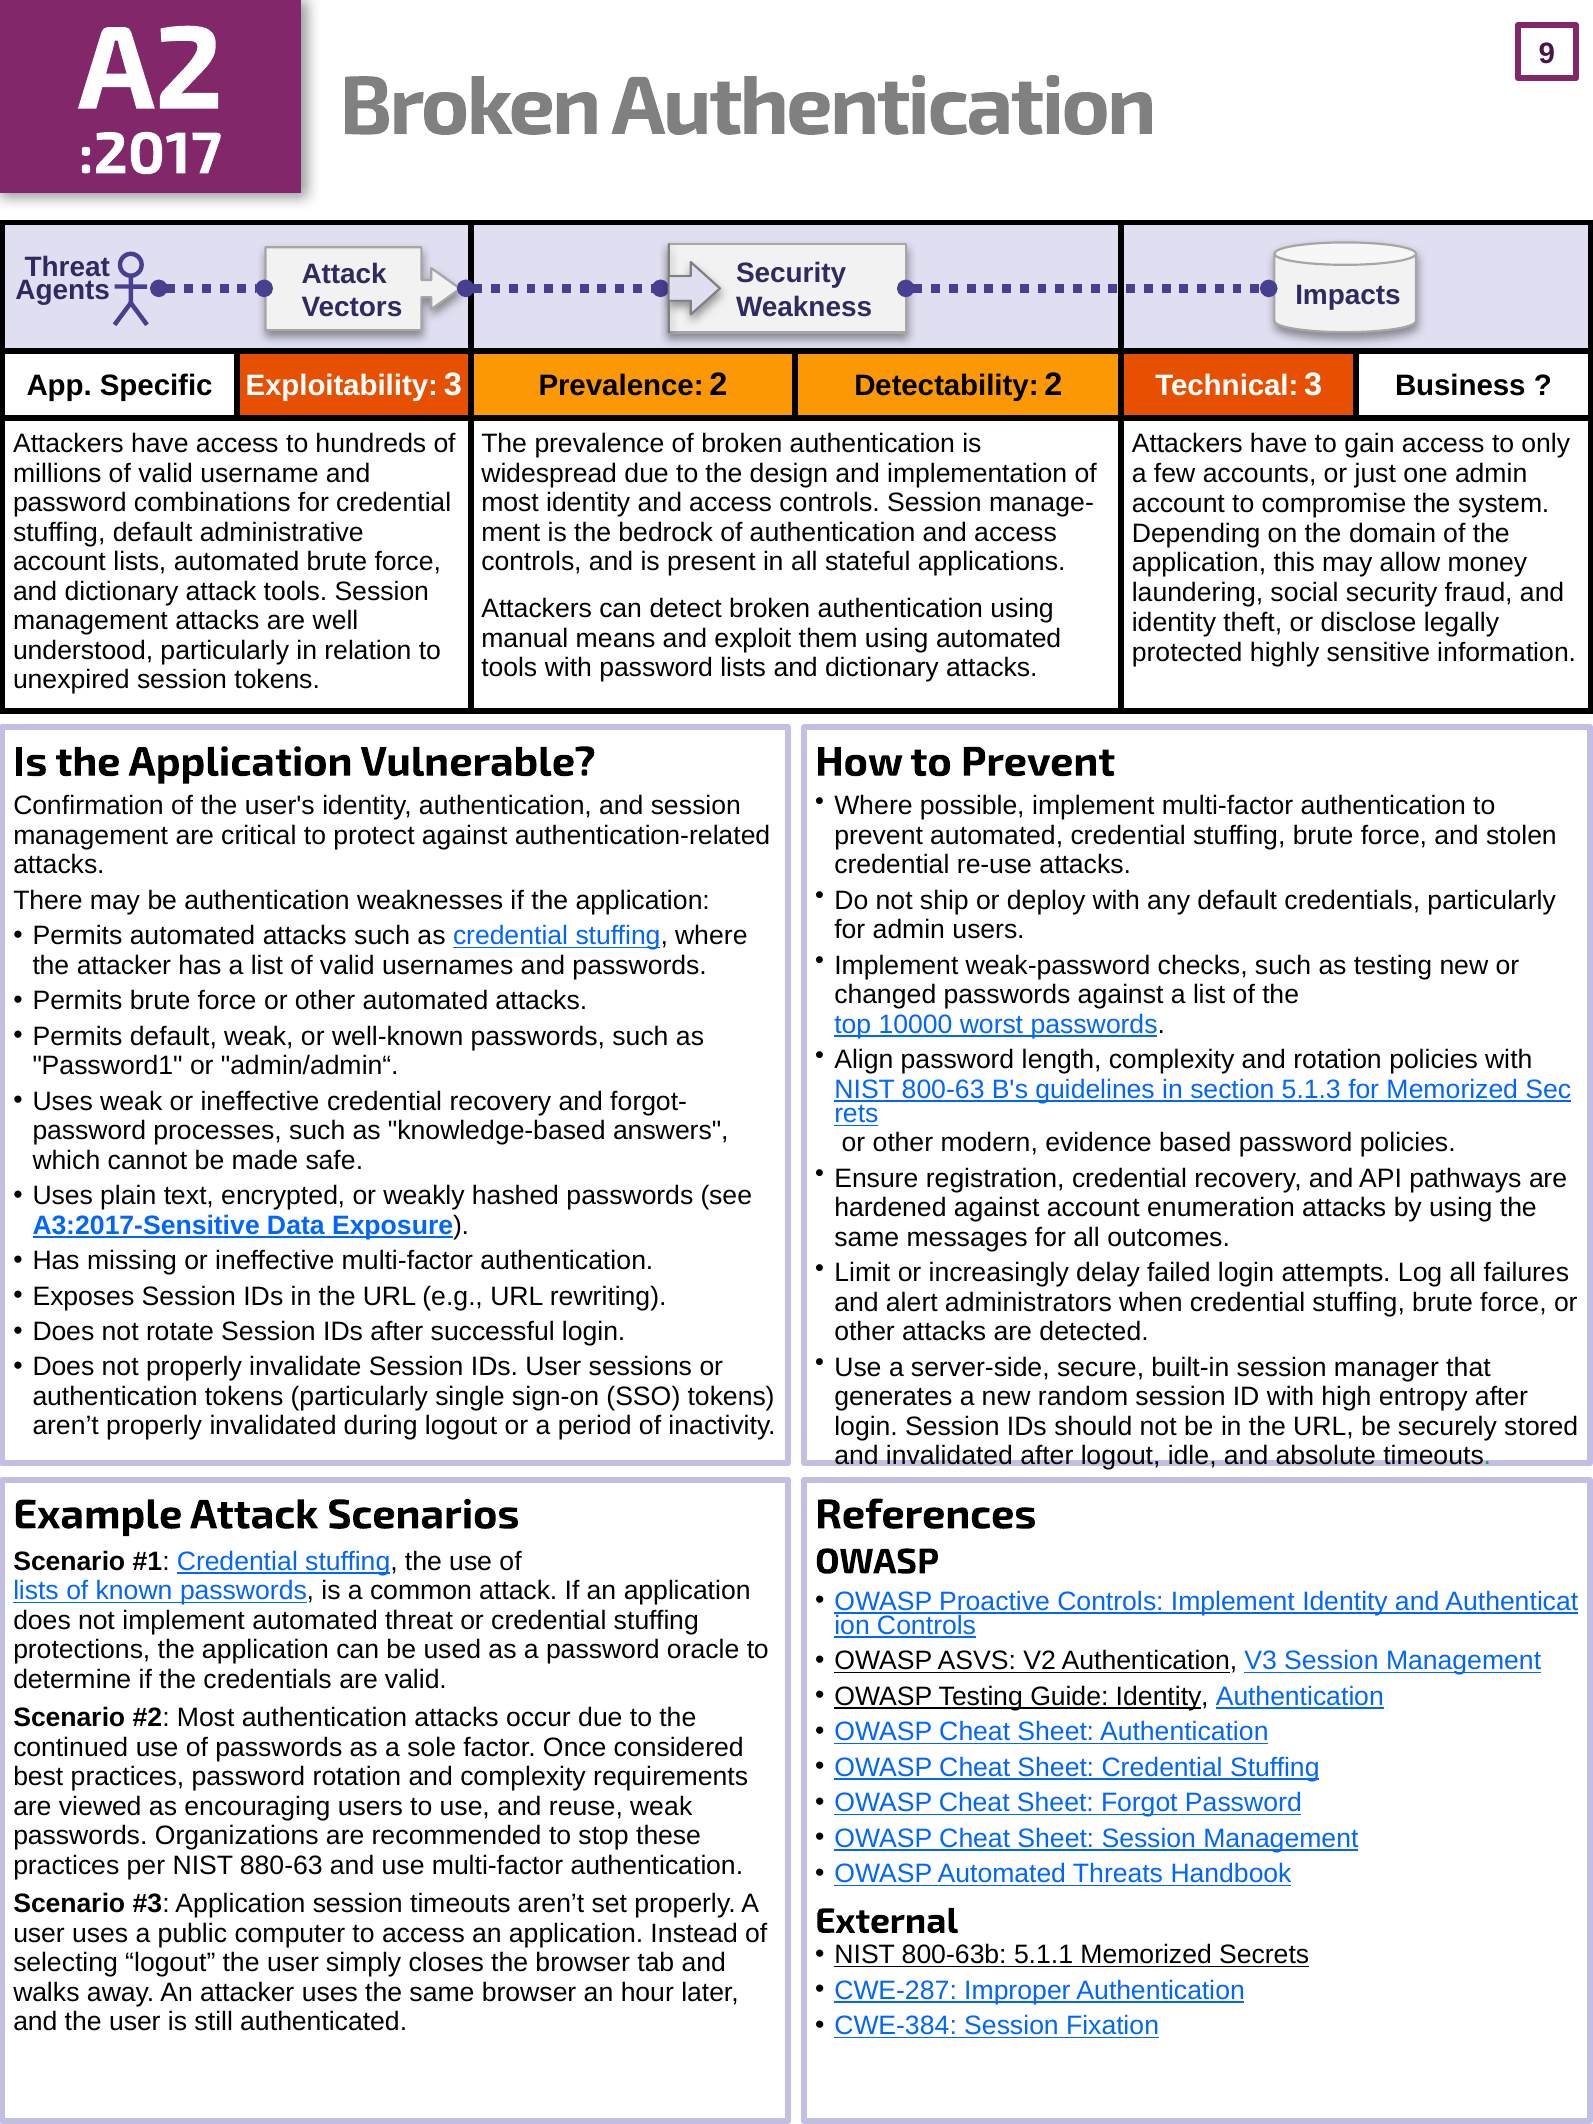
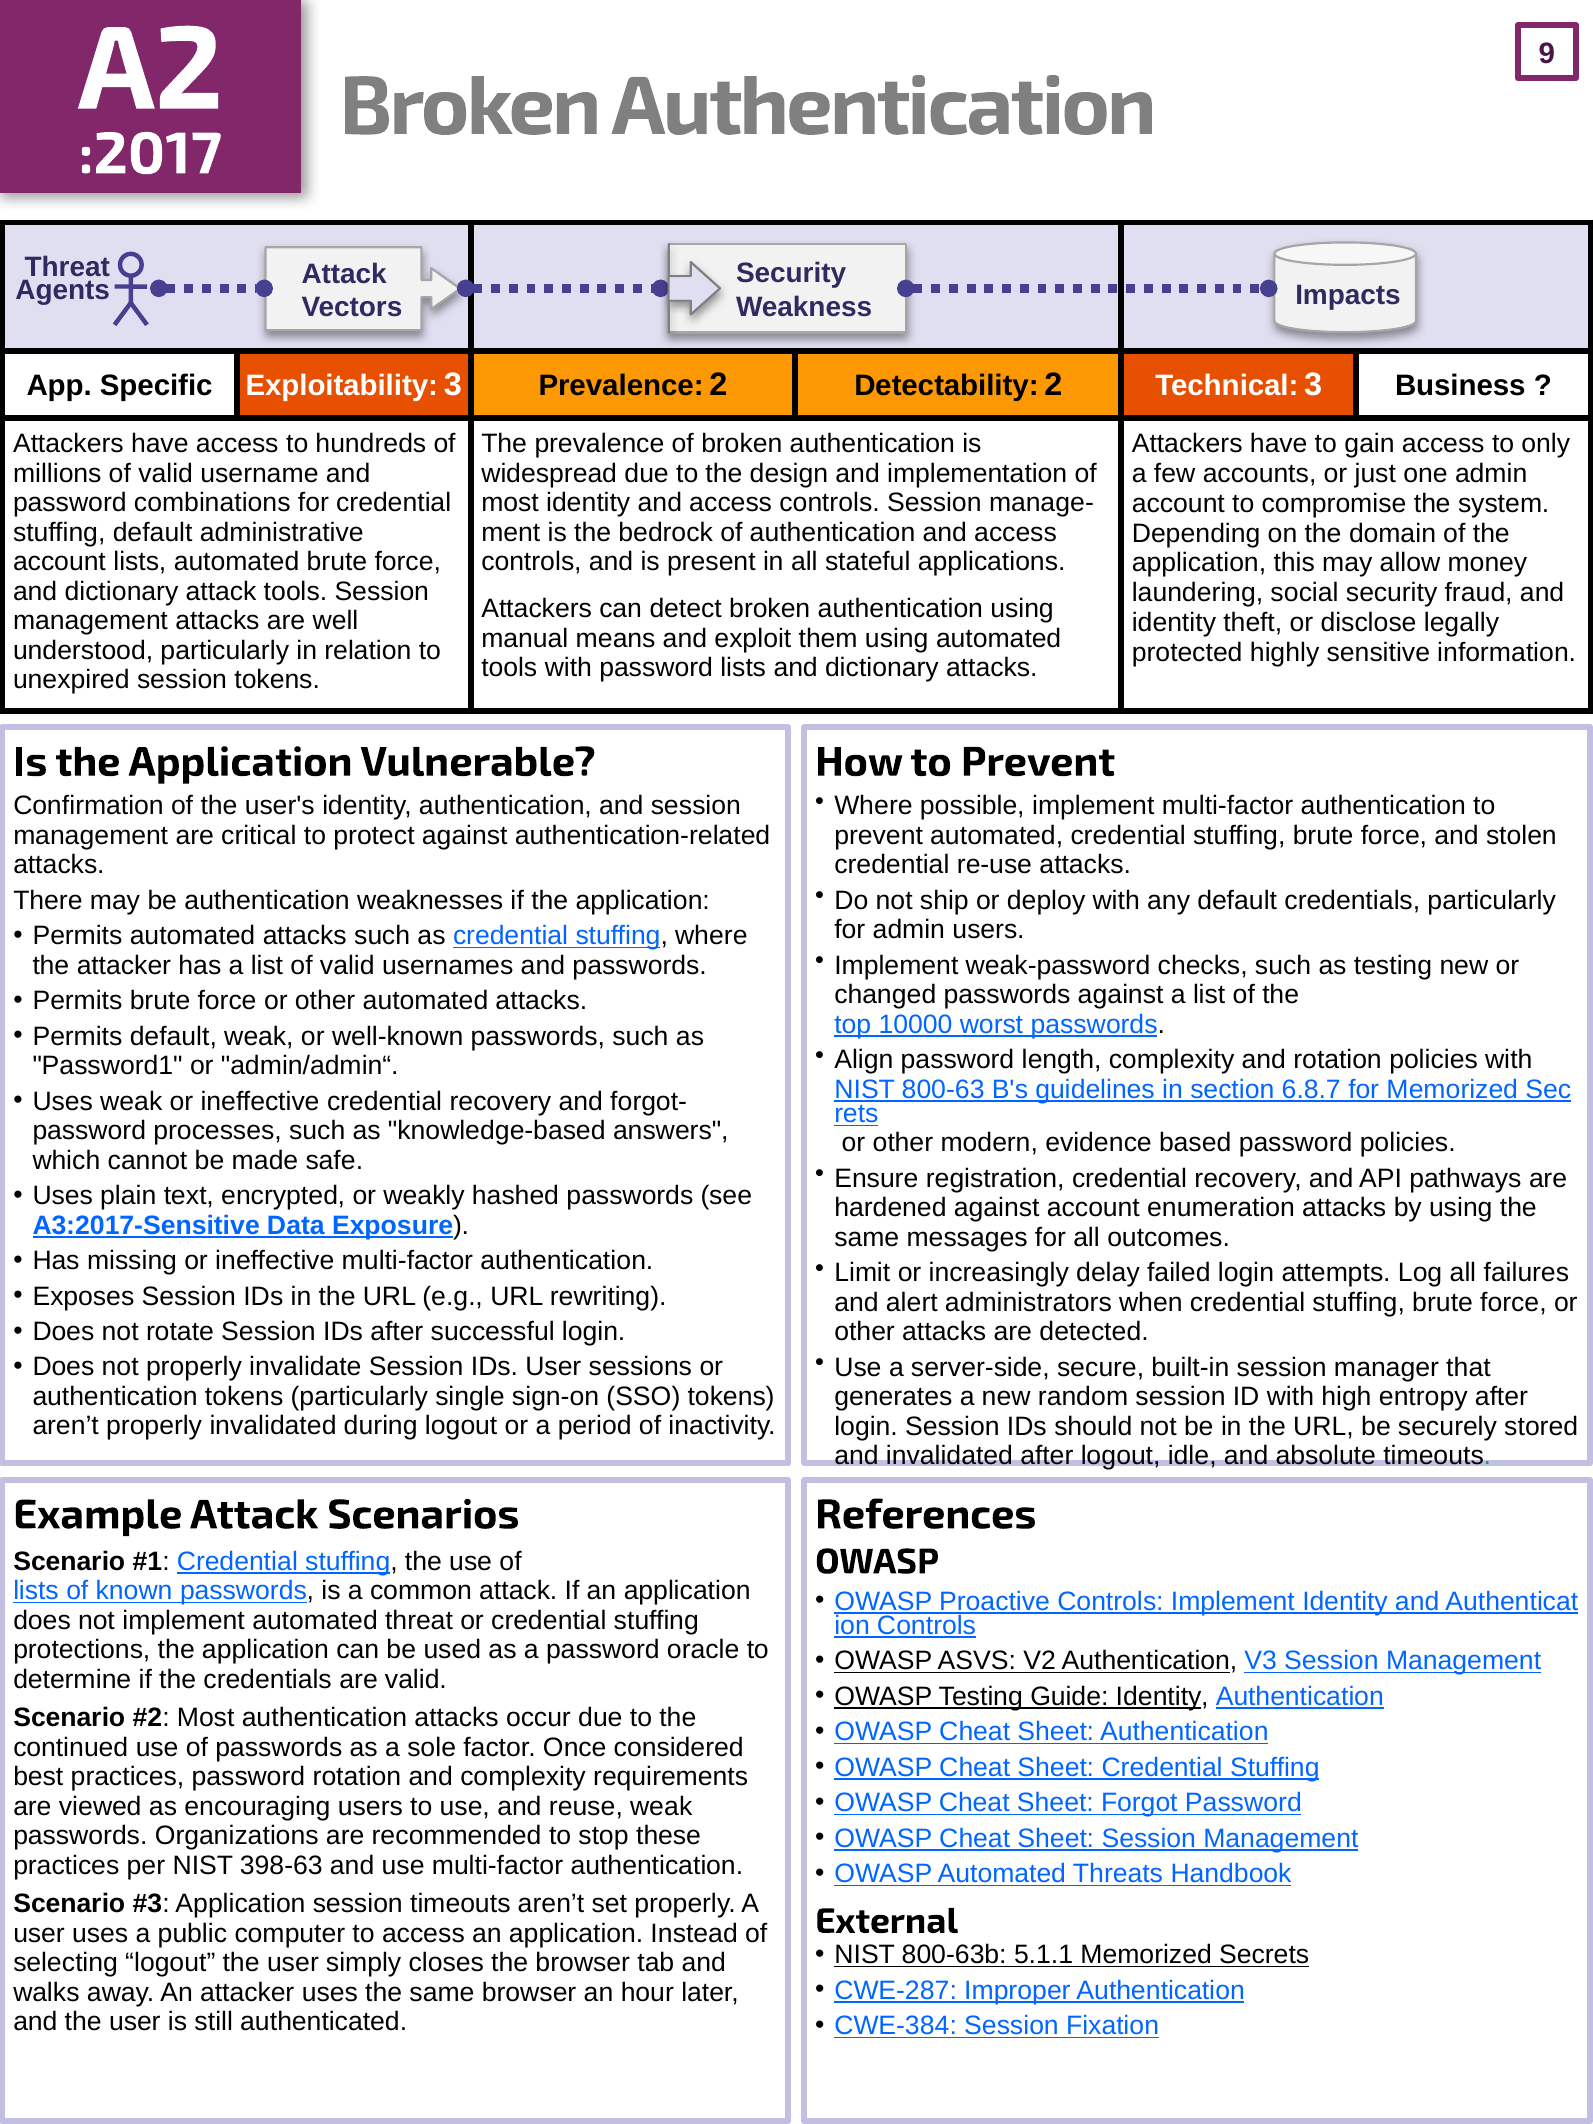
5.1.3: 5.1.3 -> 6.8.7
880-63: 880-63 -> 398-63
